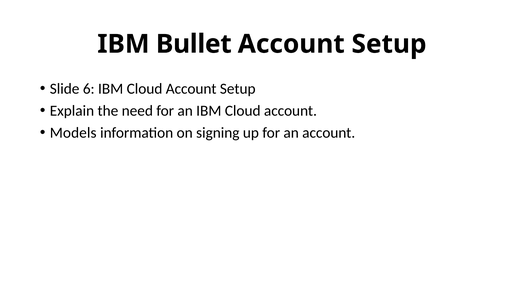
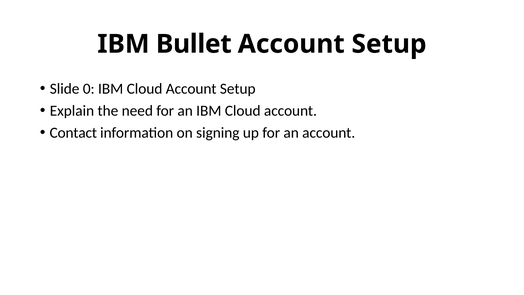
6: 6 -> 0
Models: Models -> Contact
